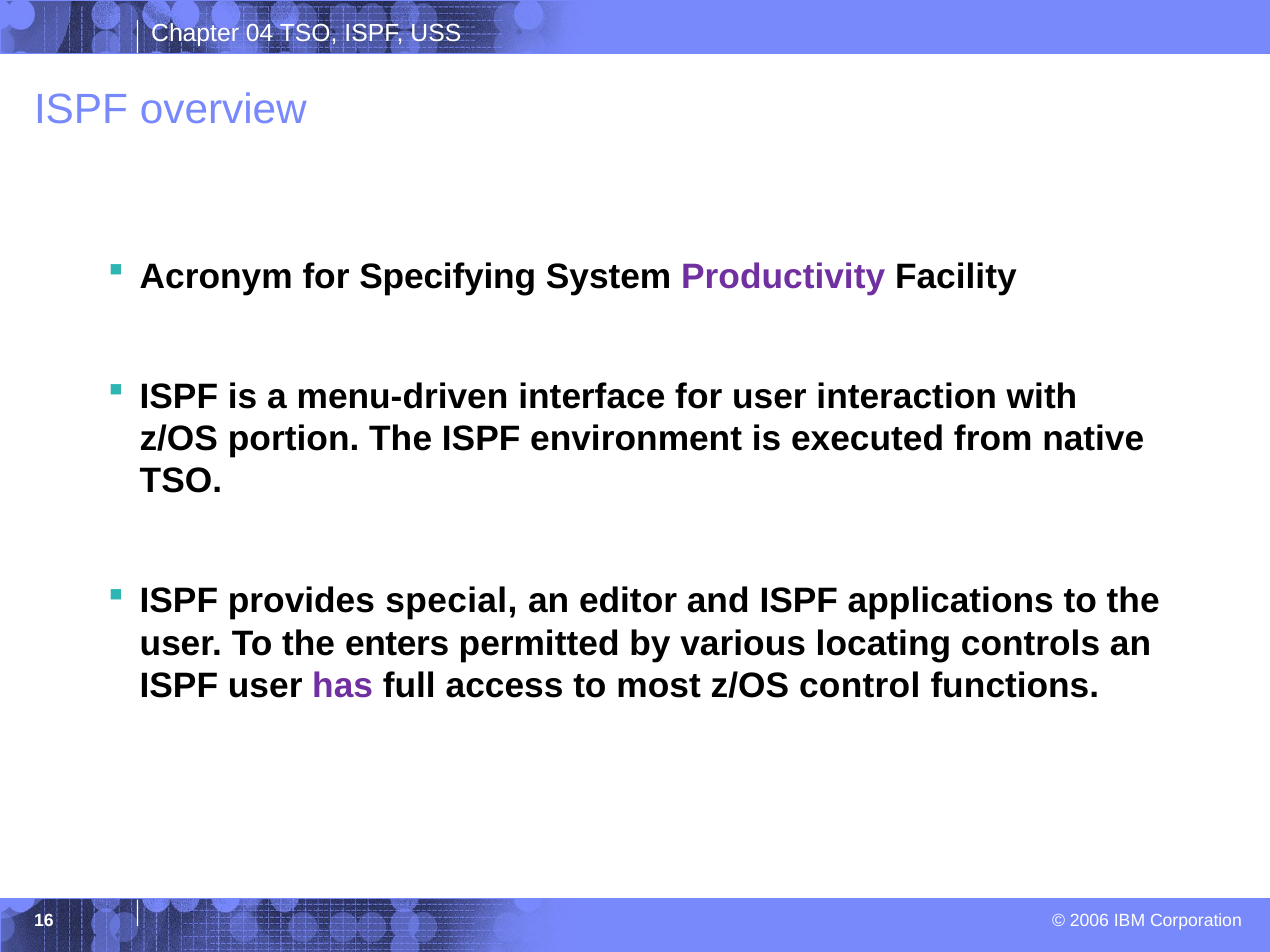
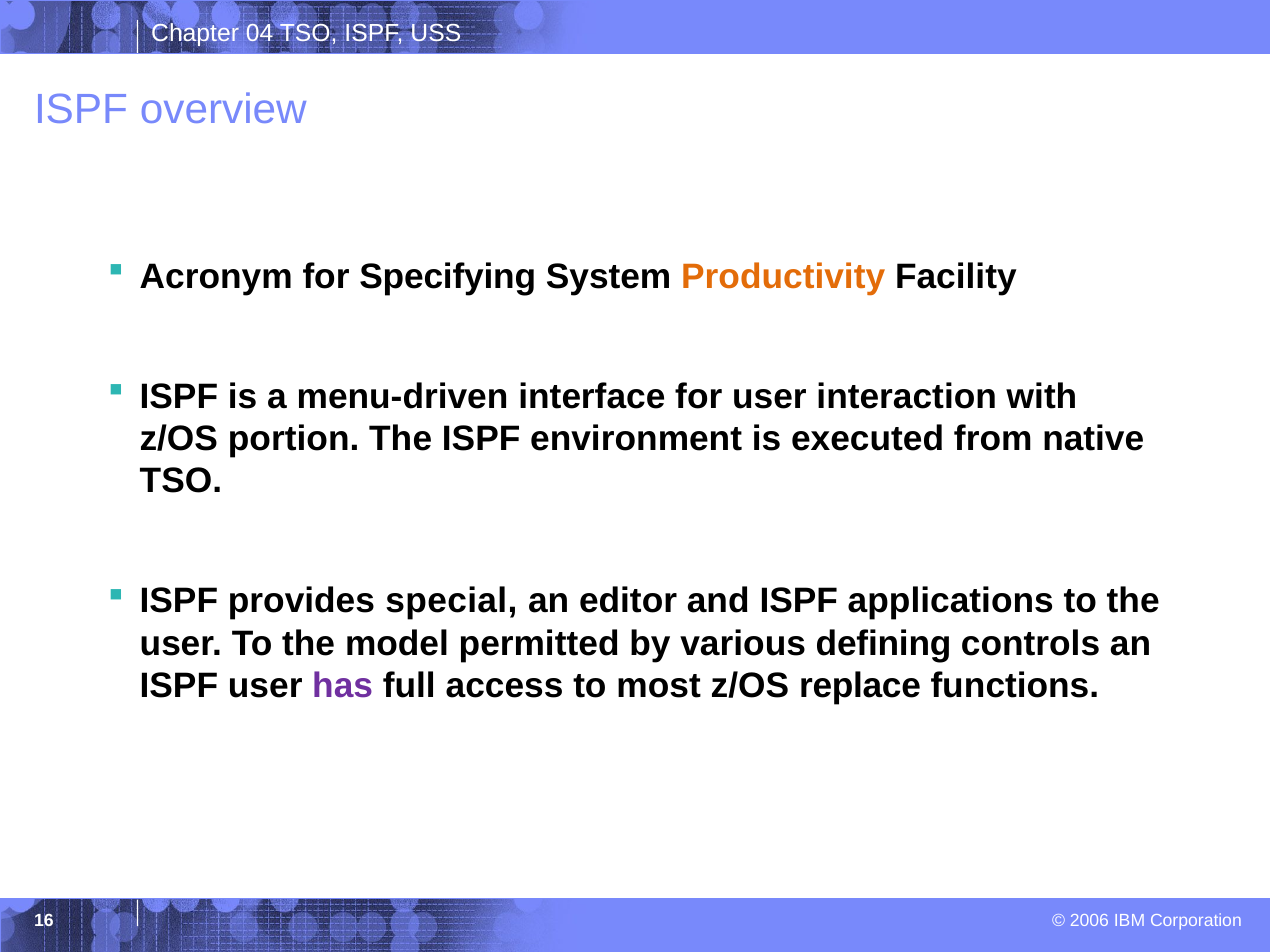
Productivity colour: purple -> orange
enters: enters -> model
locating: locating -> defining
control: control -> replace
